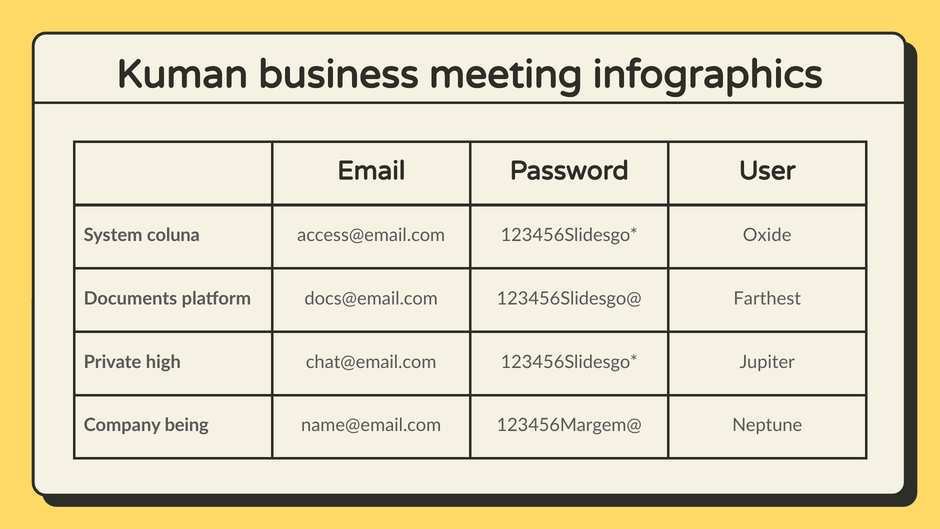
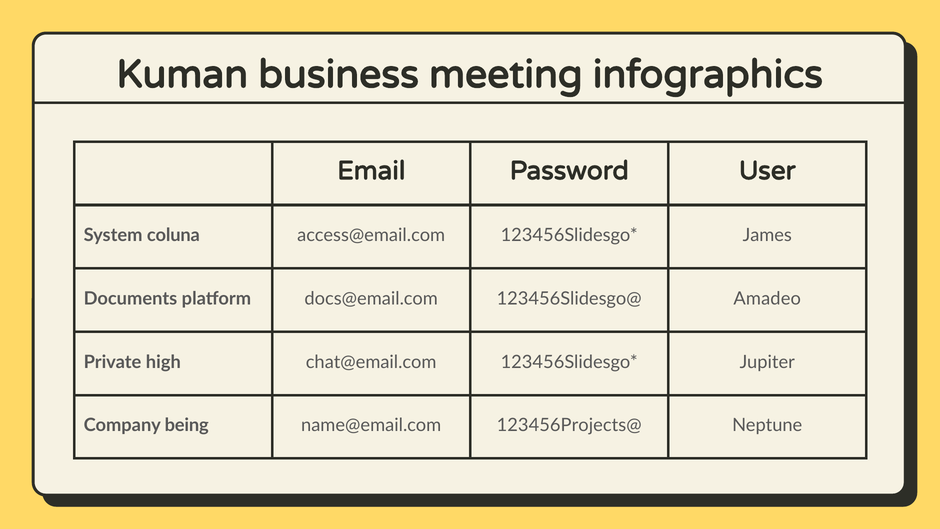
Oxide: Oxide -> James
Farthest: Farthest -> Amadeo
123456Margem@: 123456Margem@ -> 123456Projects@
